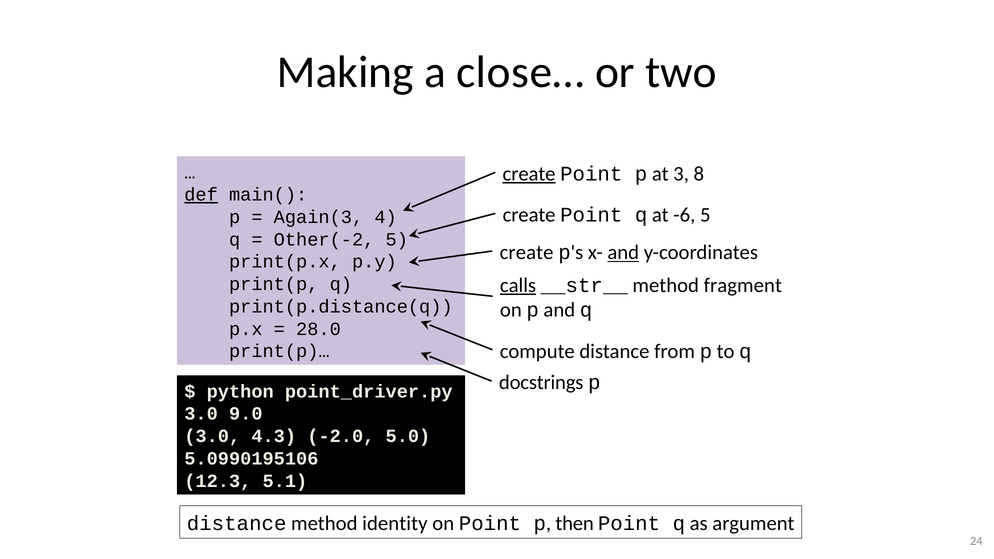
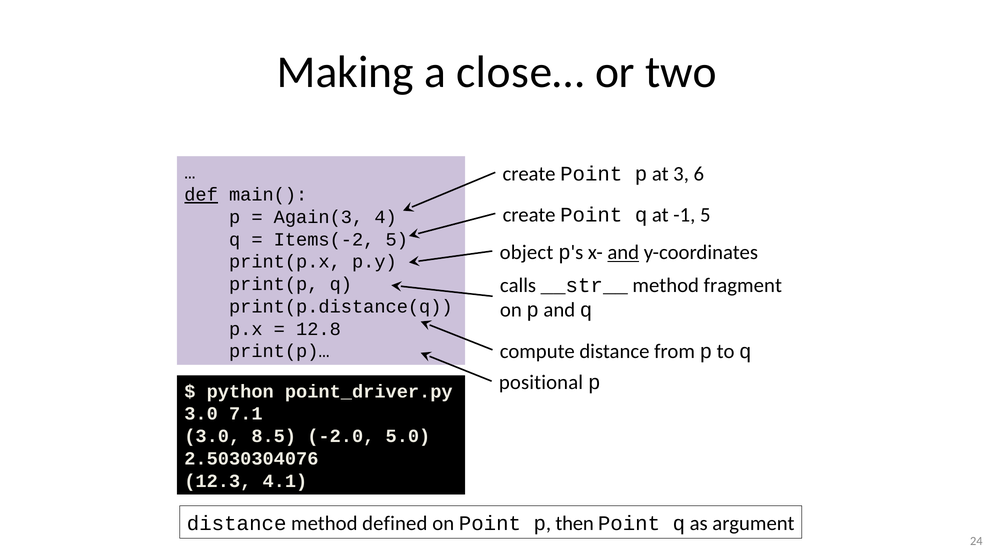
create at (529, 174) underline: present -> none
8: 8 -> 6
-6: -6 -> -1
Other(-2: Other(-2 -> Items(-2
create at (527, 253): create -> object
calls underline: present -> none
28.0: 28.0 -> 12.8
docstrings: docstrings -> positional
9.0: 9.0 -> 7.1
4.3: 4.3 -> 8.5
5.0990195106: 5.0990195106 -> 2.5030304076
5.1: 5.1 -> 4.1
identity: identity -> defined
